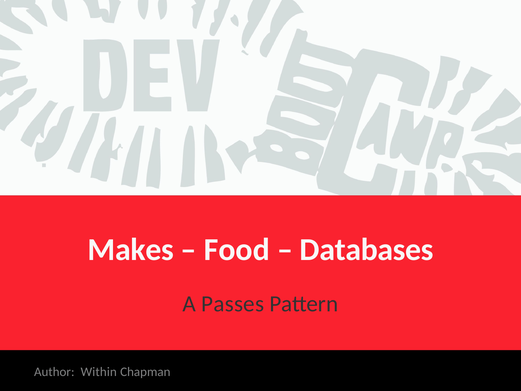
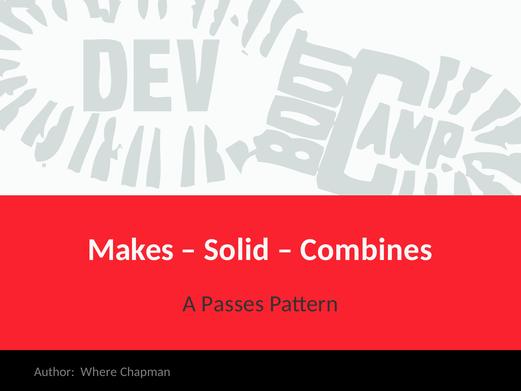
Food: Food -> Solid
Databases: Databases -> Combines
Within: Within -> Where
